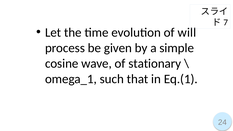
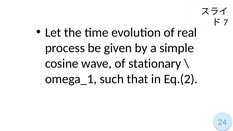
will: will -> real
Eq.(1: Eq.(1 -> Eq.(2
